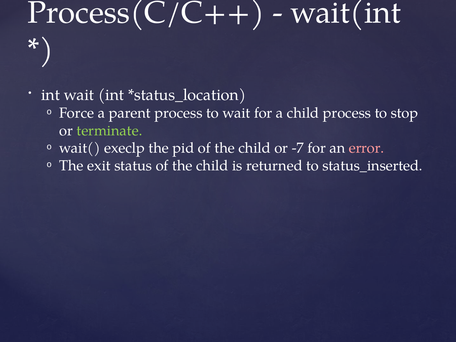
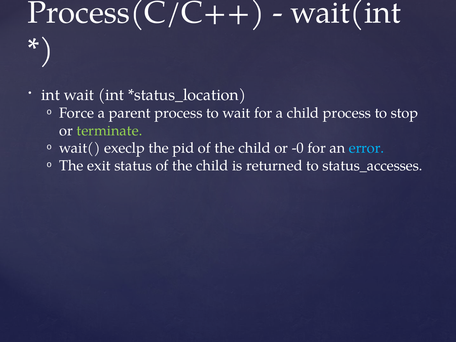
-7: -7 -> -0
error colour: pink -> light blue
status_inserted: status_inserted -> status_accesses
